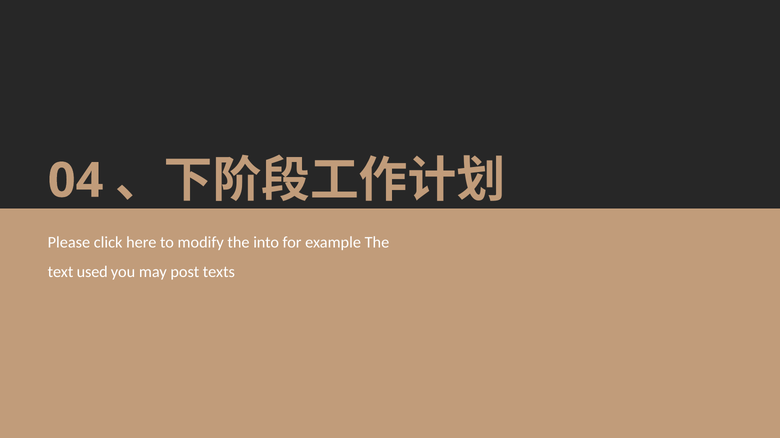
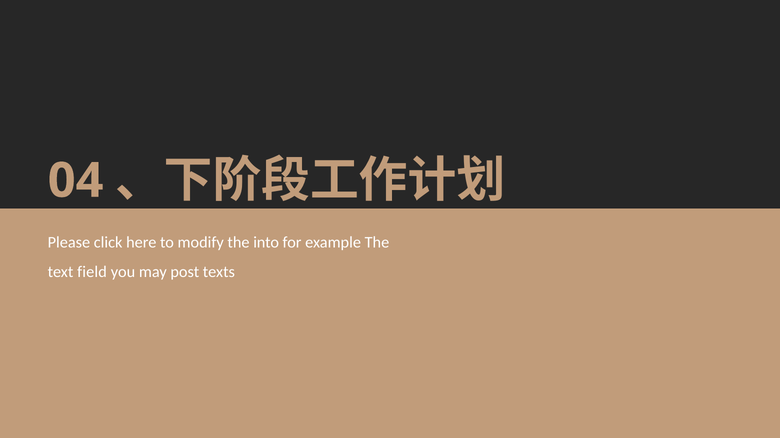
used: used -> field
